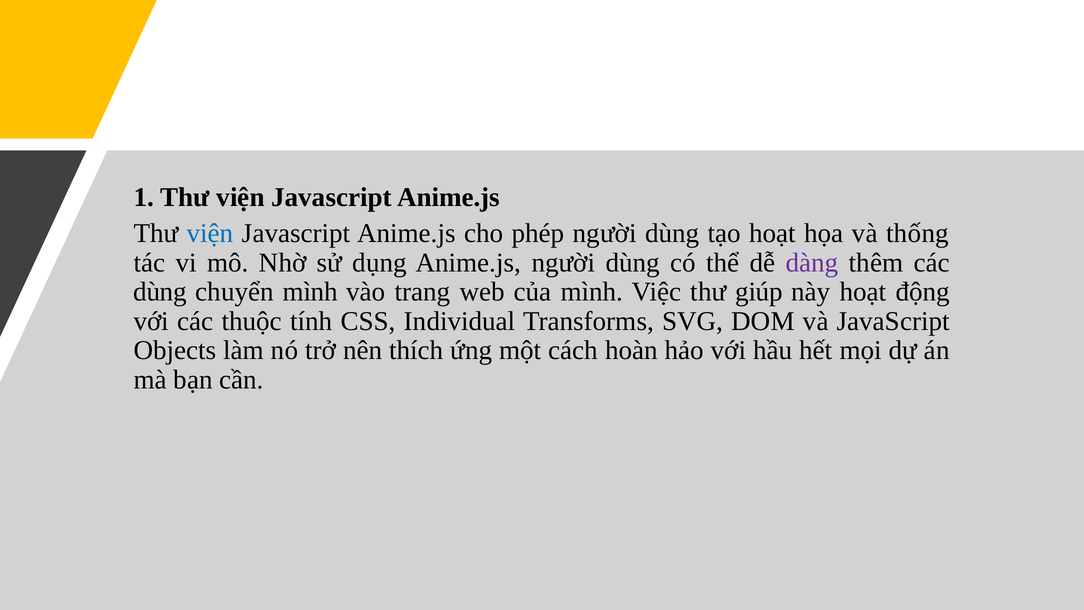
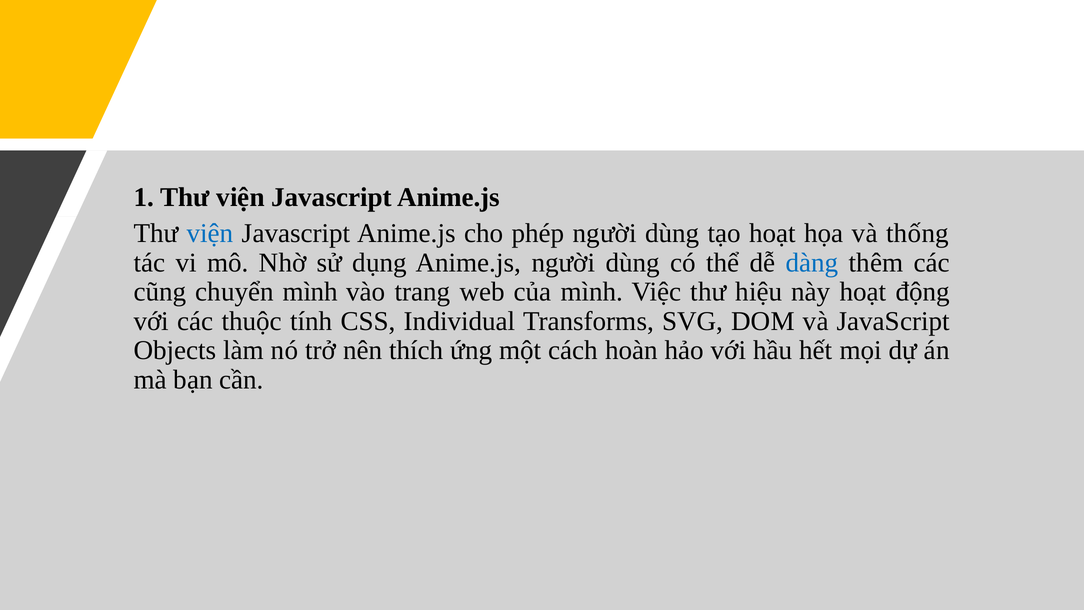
dàng colour: purple -> blue
dùng at (160, 292): dùng -> cũng
giúp: giúp -> hiệu
